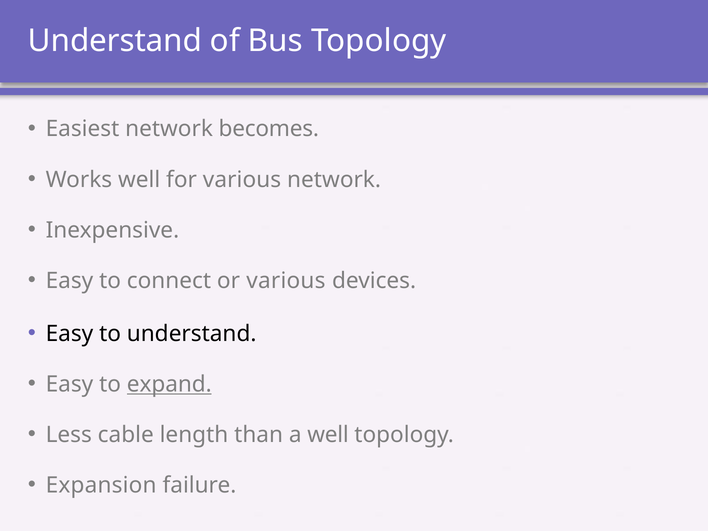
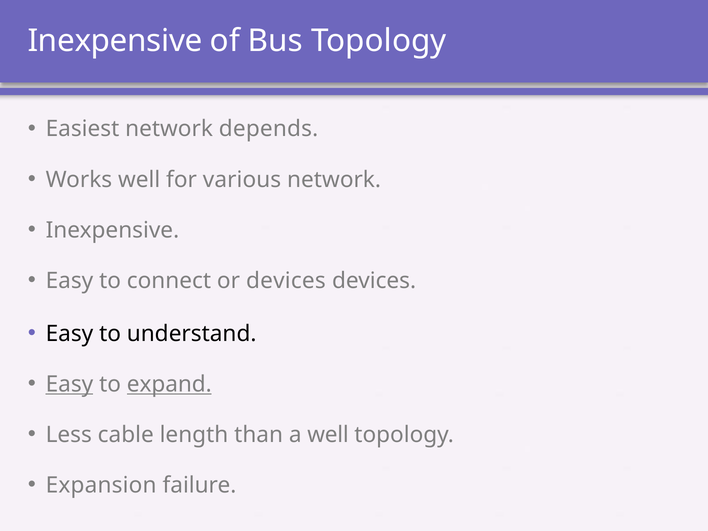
Understand at (115, 41): Understand -> Inexpensive
becomes: becomes -> depends
or various: various -> devices
Easy at (69, 384) underline: none -> present
